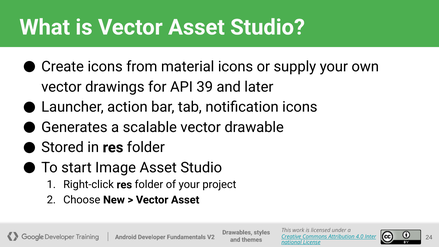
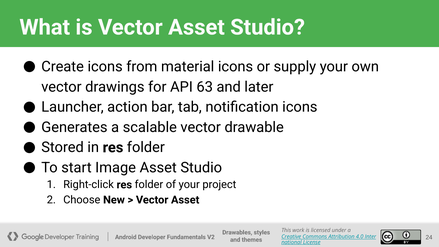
39: 39 -> 63
